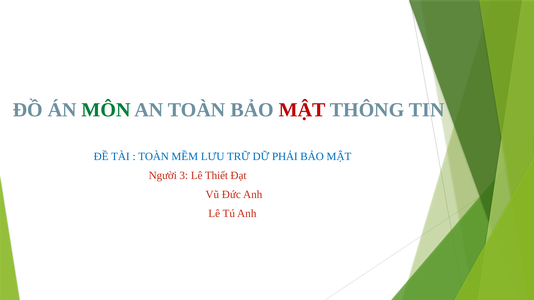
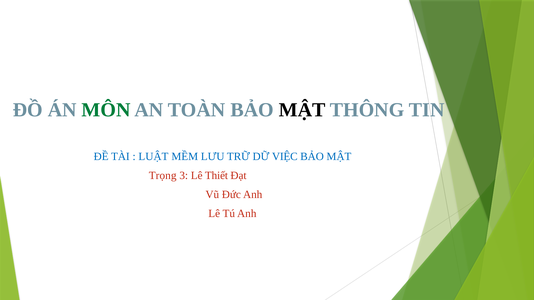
MẬT at (302, 110) colour: red -> black
TOÀN at (154, 157): TOÀN -> LUẬT
PHẢI: PHẢI -> VIỆC
Người: Người -> Trọng
